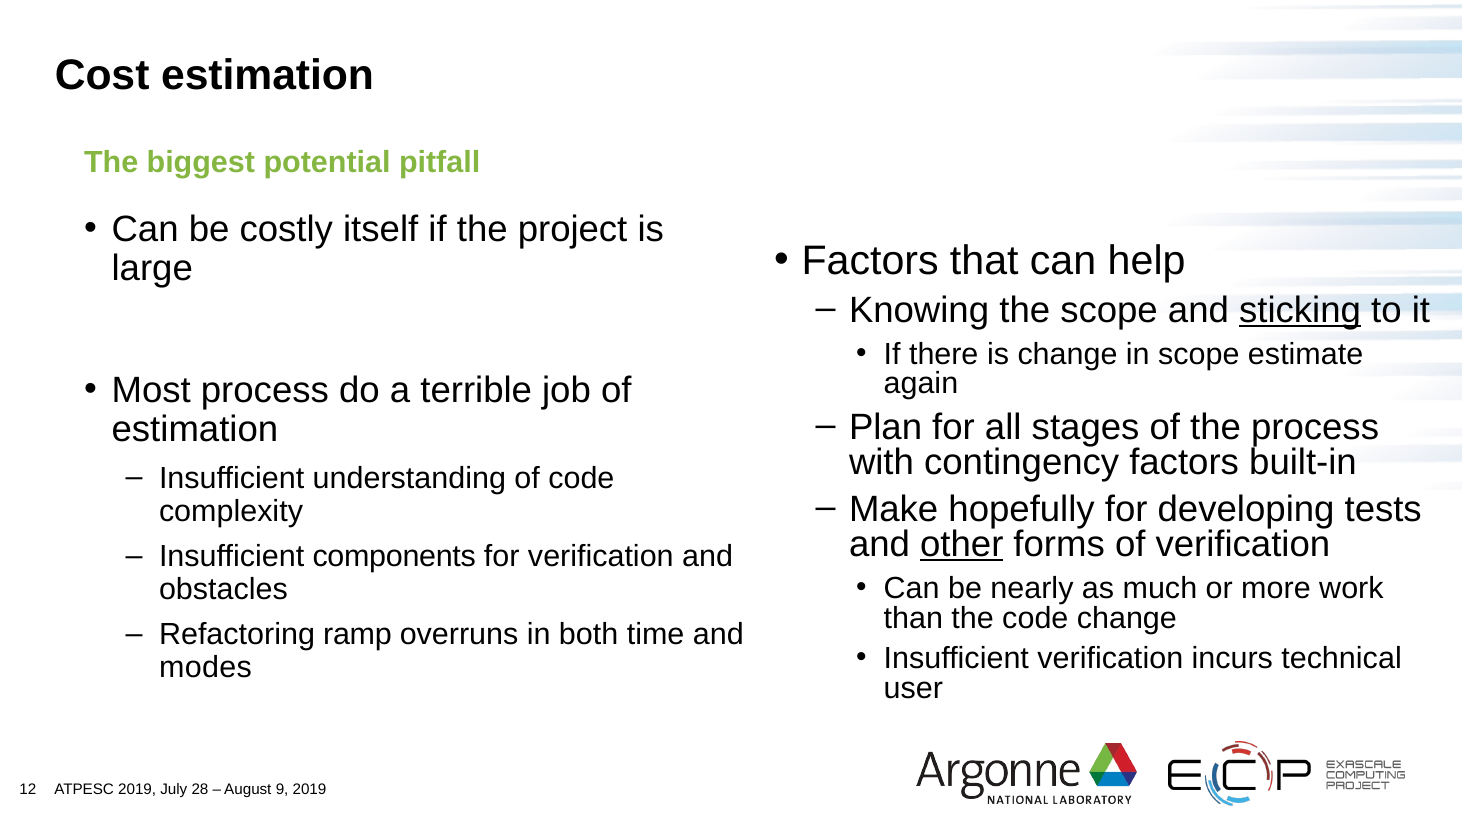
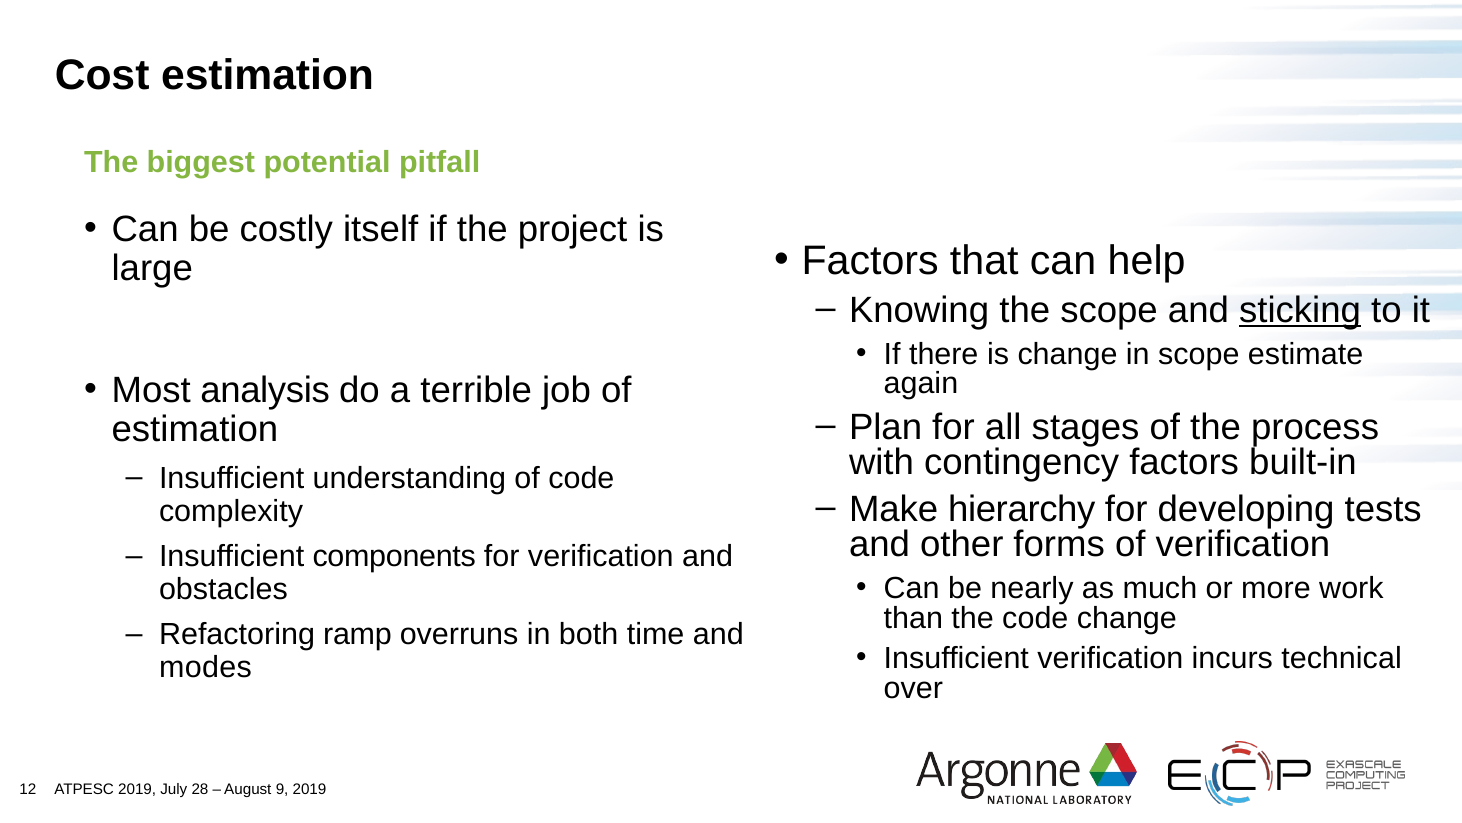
Most process: process -> analysis
hopefully: hopefully -> hierarchy
other underline: present -> none
user: user -> over
